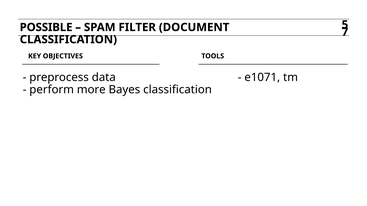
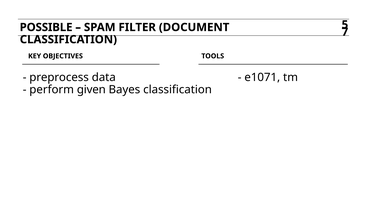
more: more -> given
